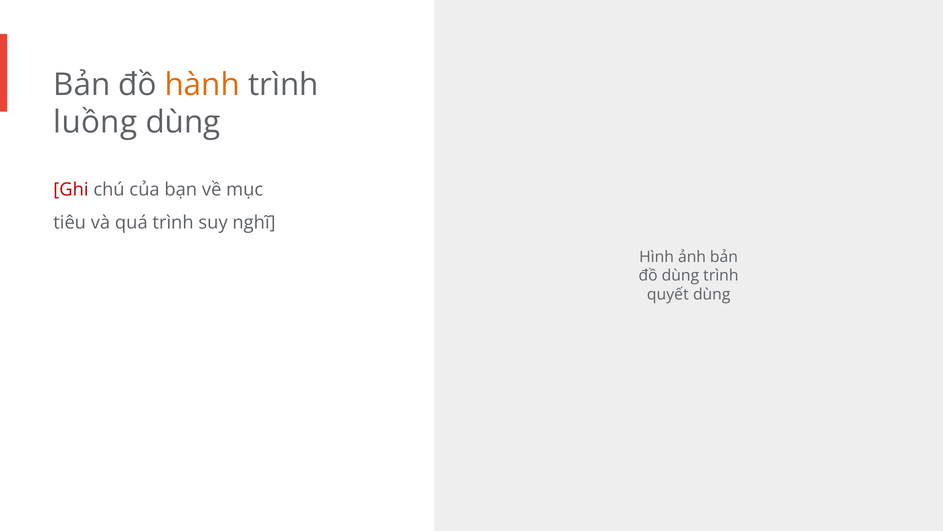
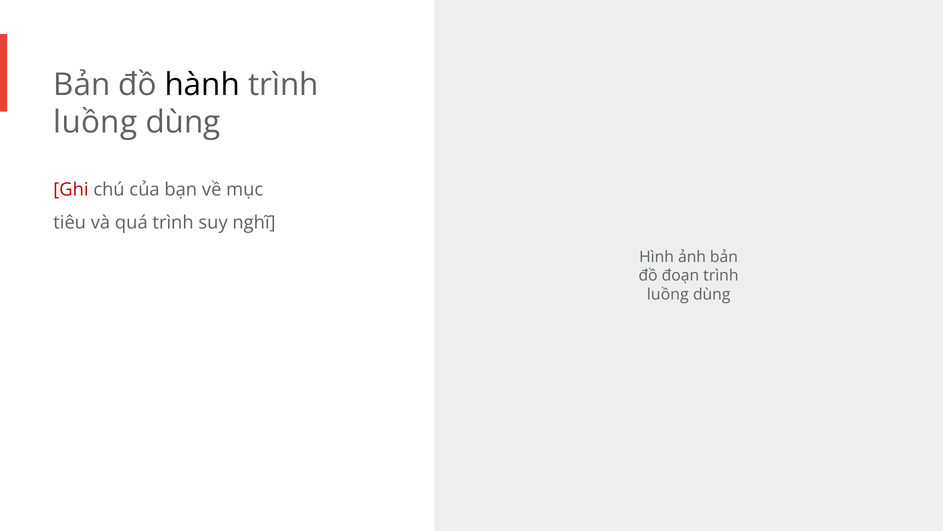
hành colour: orange -> black
đồ dùng: dùng -> đoạn
quyết at (668, 294): quyết -> luồng
